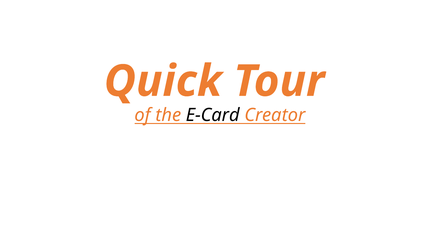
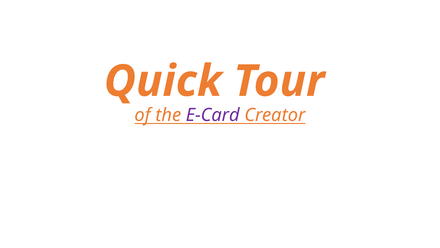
E-Card colour: black -> purple
